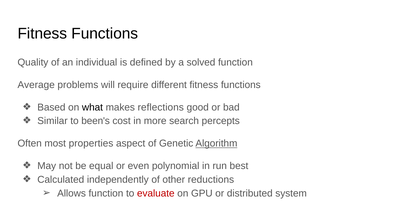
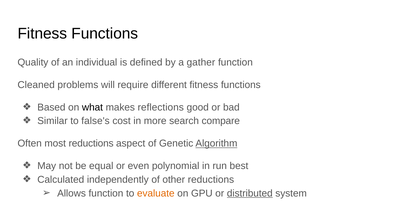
solved: solved -> gather
Average: Average -> Cleaned
been's: been's -> false's
percepts: percepts -> compare
most properties: properties -> reductions
evaluate colour: red -> orange
distributed underline: none -> present
